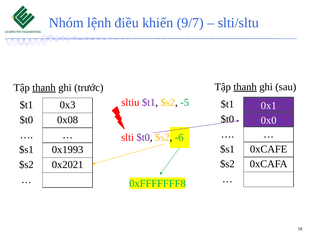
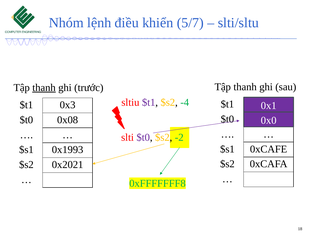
9/7: 9/7 -> 5/7
thanh at (245, 87) underline: present -> none
-5: -5 -> -4
-6: -6 -> -2
